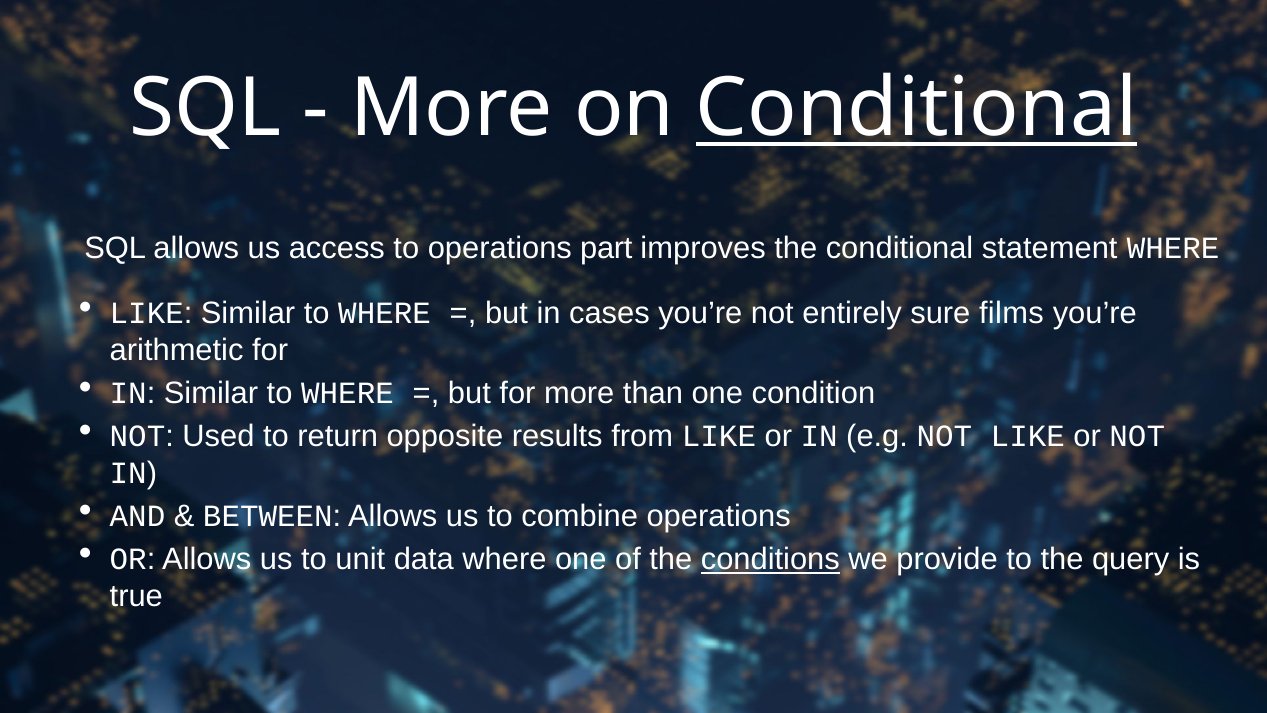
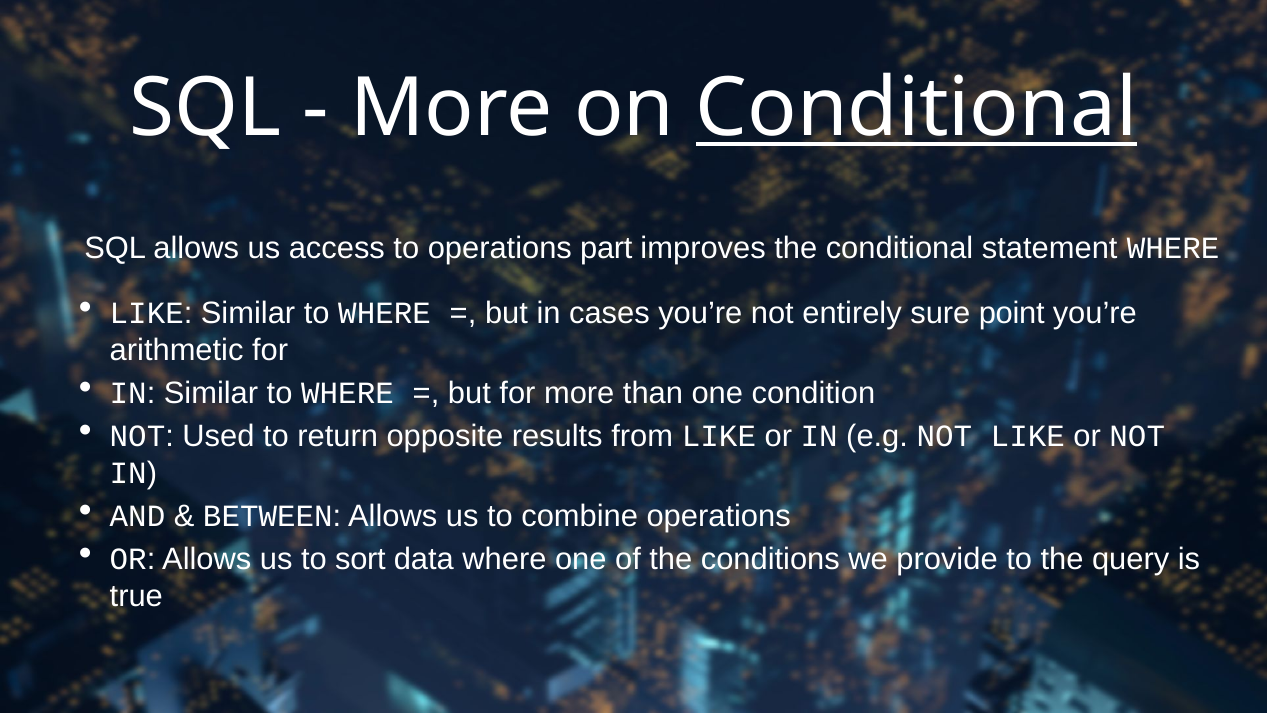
films: films -> point
unit: unit -> sort
conditions underline: present -> none
